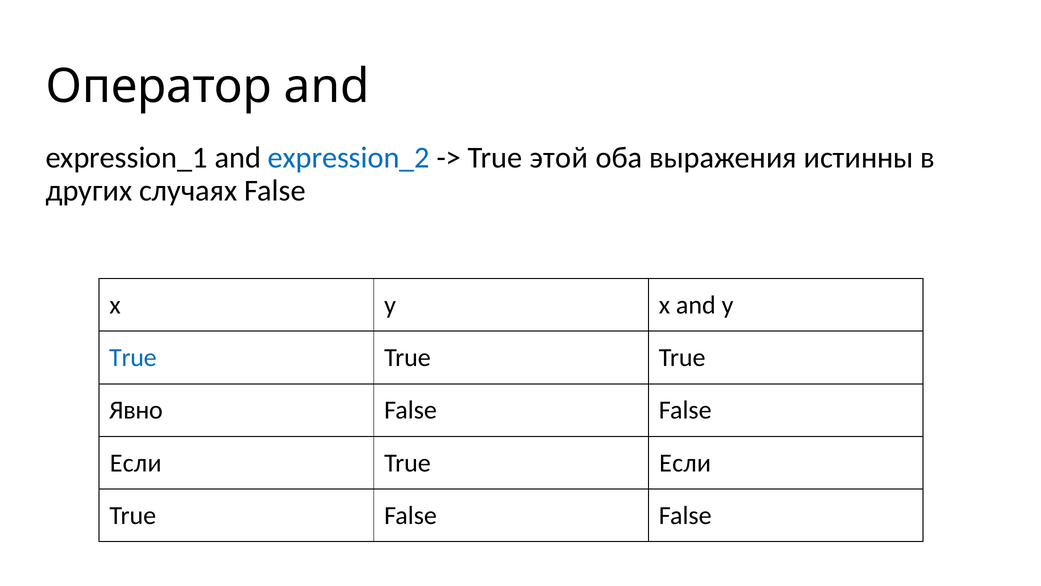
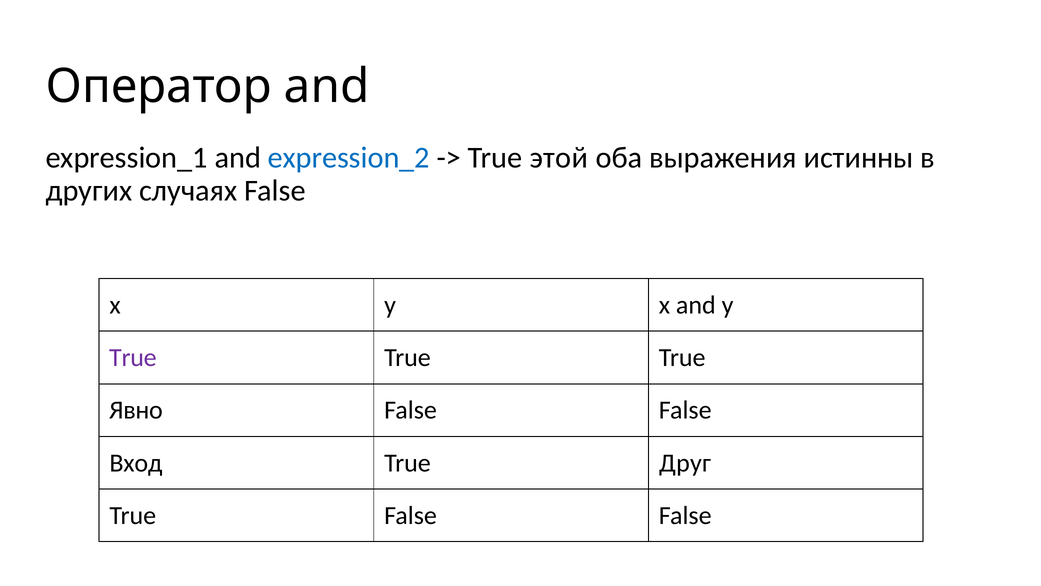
True at (133, 357) colour: blue -> purple
Если at (136, 463): Если -> Вход
True Если: Если -> Друг
